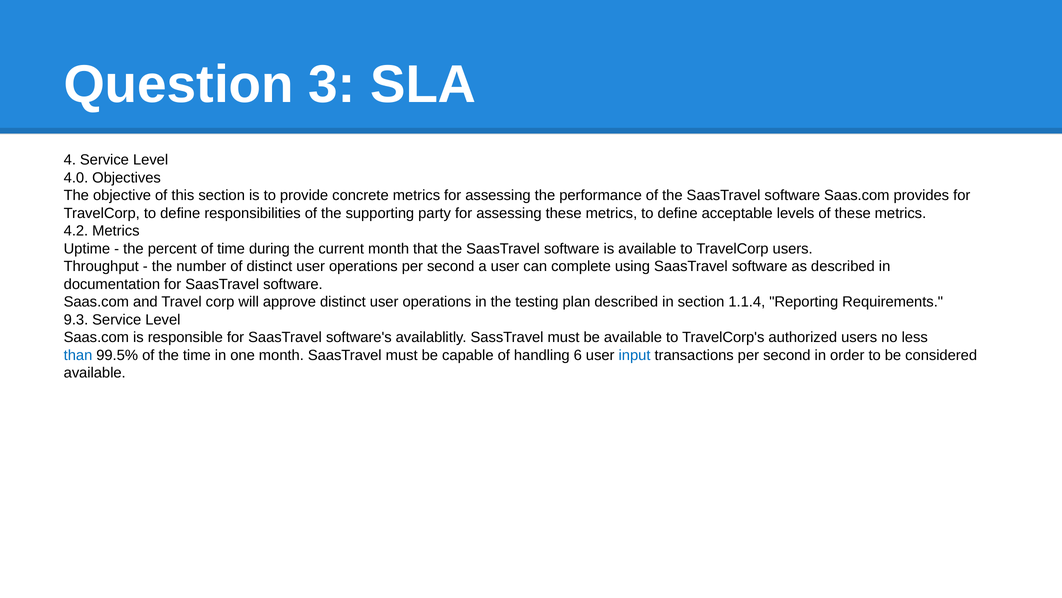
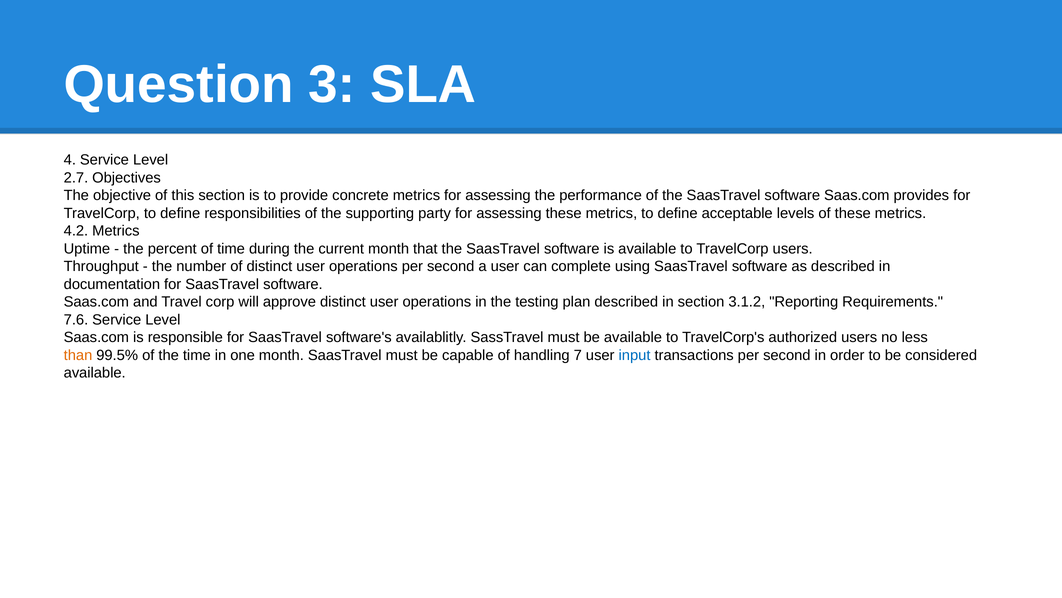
4.0: 4.0 -> 2.7
1.1.4: 1.1.4 -> 3.1.2
9.3: 9.3 -> 7.6
than colour: blue -> orange
6: 6 -> 7
